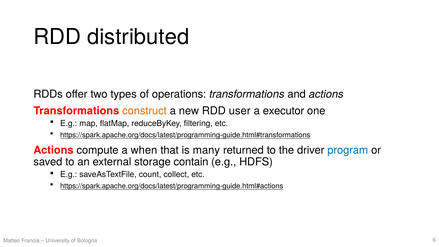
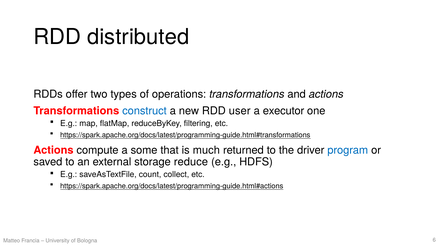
construct colour: orange -> blue
when: when -> some
many: many -> much
contain: contain -> reduce
